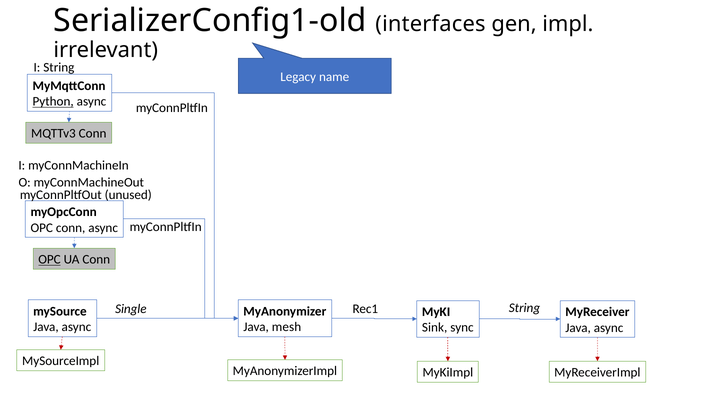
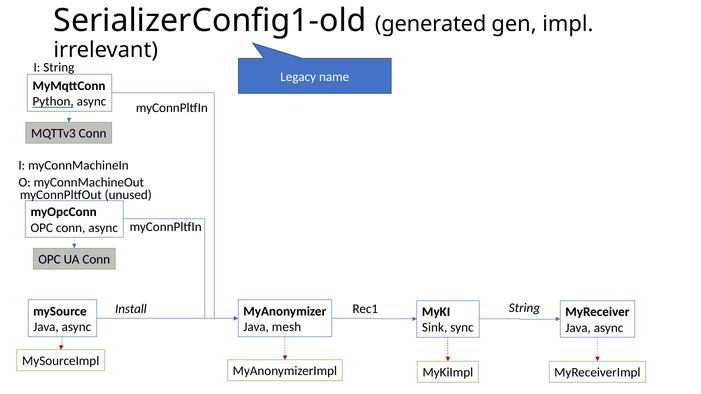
interfaces: interfaces -> generated
OPC at (50, 260) underline: present -> none
Single: Single -> Install
